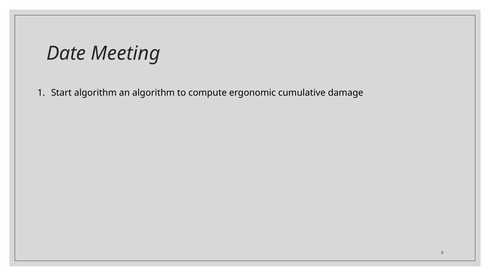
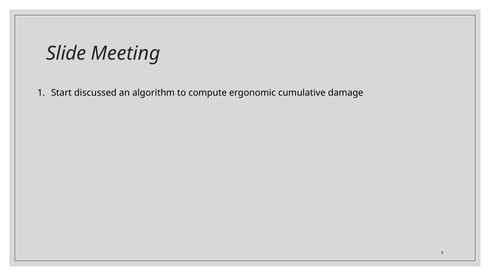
Date: Date -> Slide
Start algorithm: algorithm -> discussed
